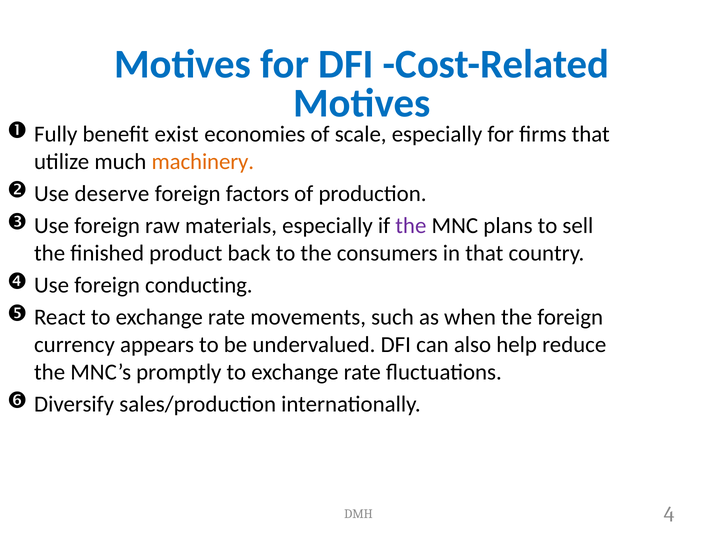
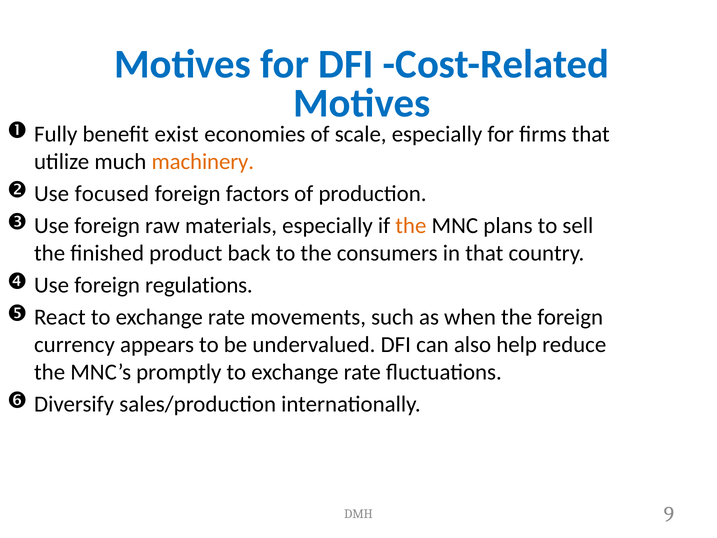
deserve: deserve -> focused
the at (411, 226) colour: purple -> orange
conducting: conducting -> regulations
4: 4 -> 9
